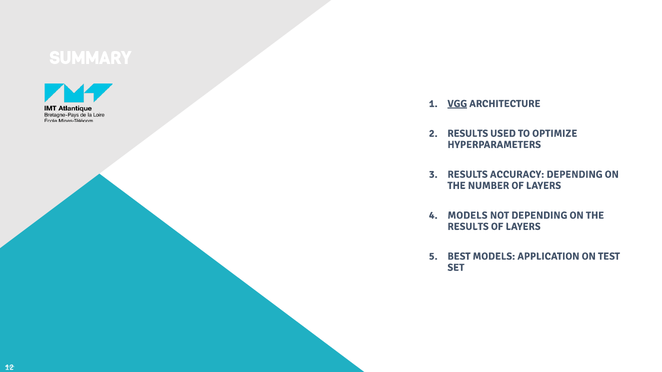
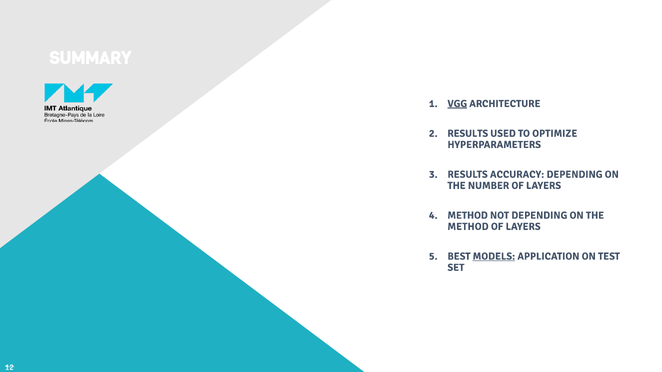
MODELS at (468, 215): MODELS -> METHOD
RESULTS at (468, 227): RESULTS -> METHOD
MODELS at (494, 256) underline: none -> present
